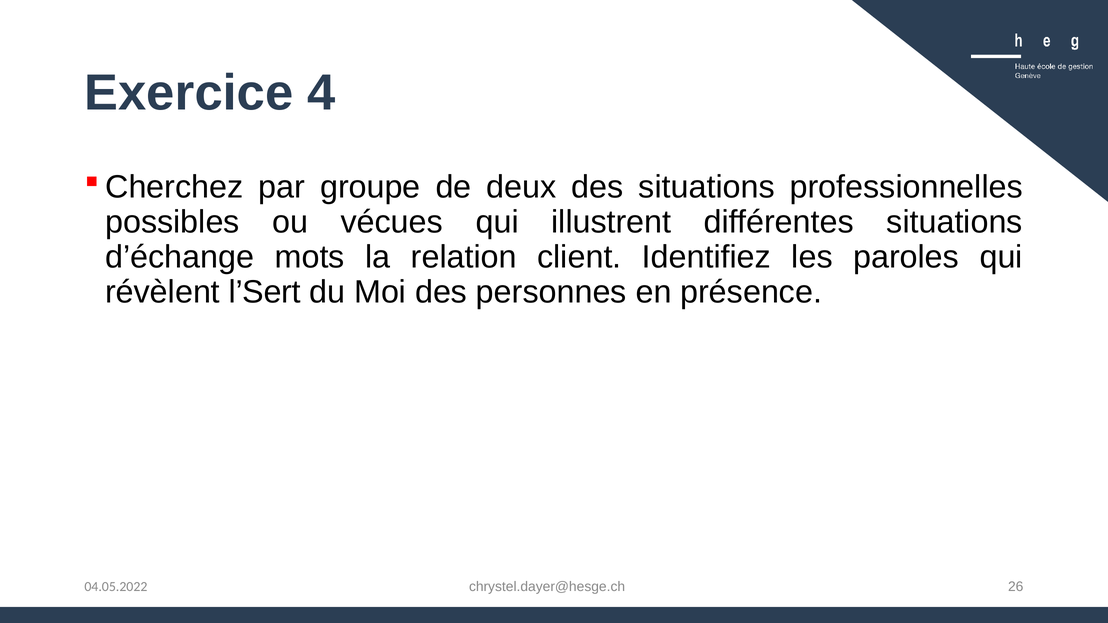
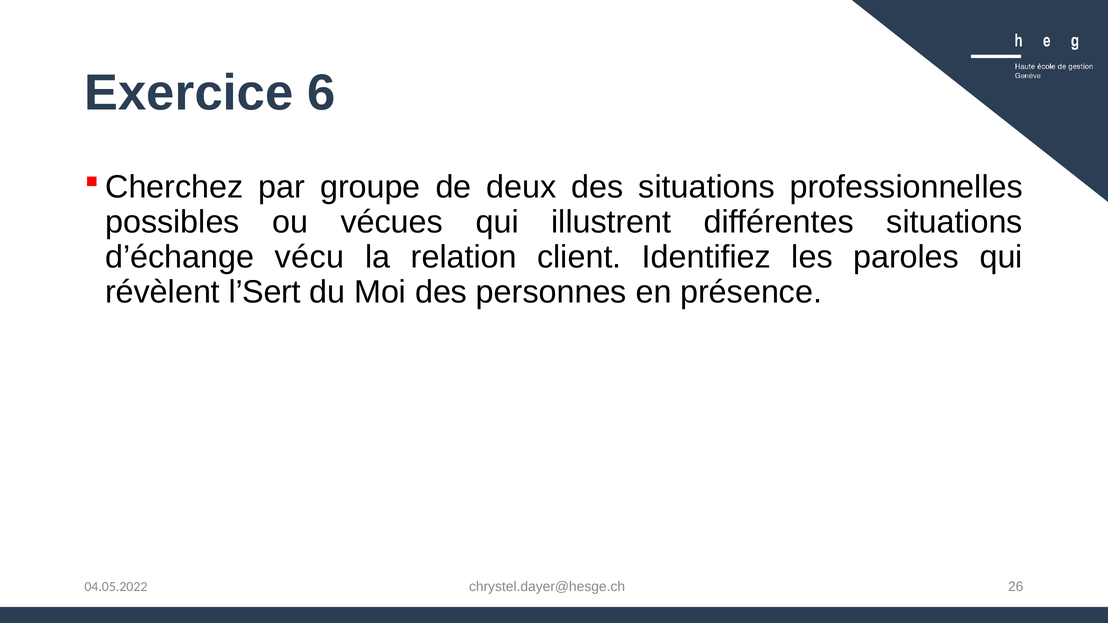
4: 4 -> 6
mots: mots -> vécu
